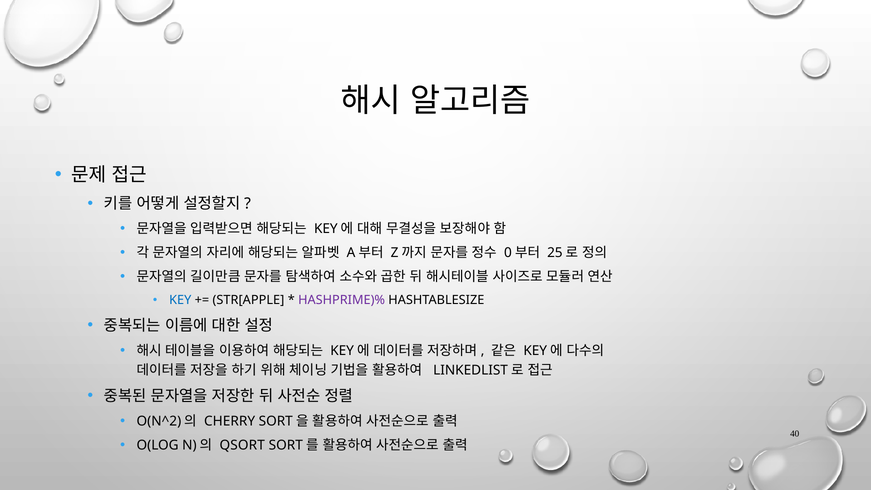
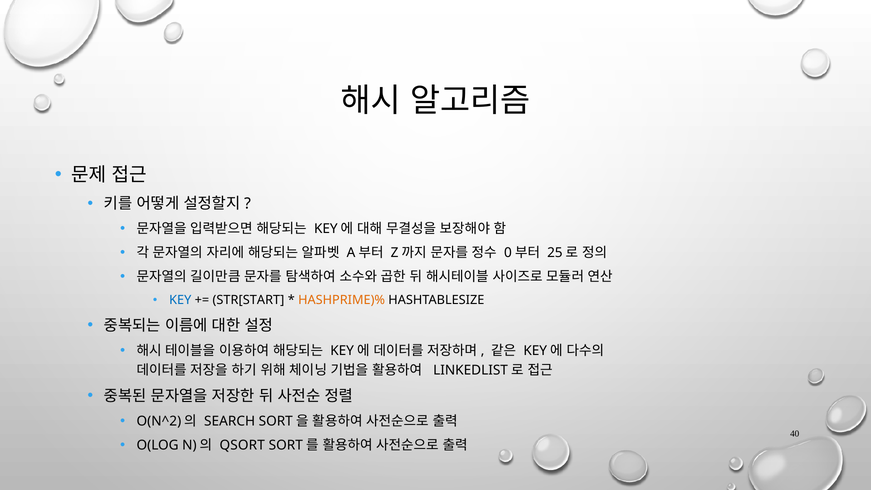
STR[APPLE: STR[APPLE -> STR[START
HASHPRIME)% colour: purple -> orange
CHERRY: CHERRY -> SEARCH
